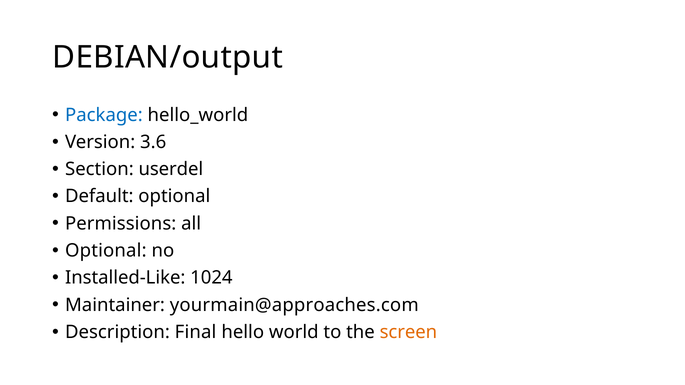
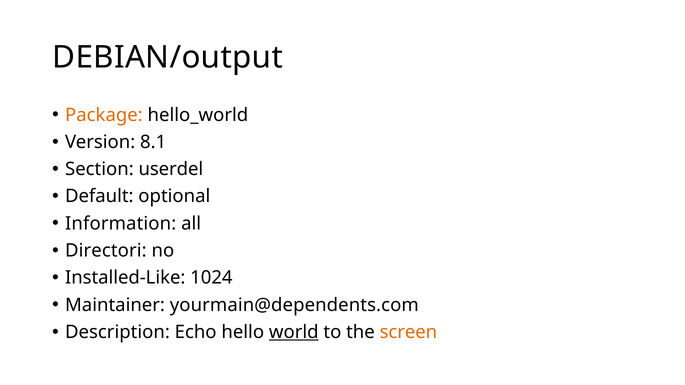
Package colour: blue -> orange
3.6: 3.6 -> 8.1
Permissions: Permissions -> Information
Optional at (106, 251): Optional -> Directori
yourmain@approaches.com: yourmain@approaches.com -> yourmain@dependents.com
Final: Final -> Echo
world underline: none -> present
